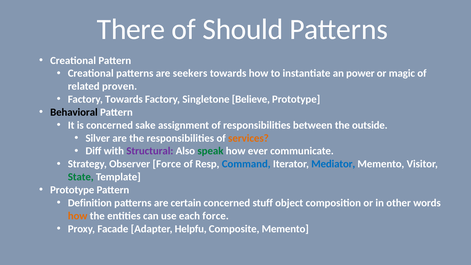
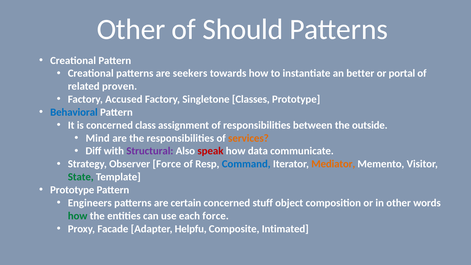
There at (131, 30): There -> Other
power: power -> better
magic: magic -> portal
Factory Towards: Towards -> Accused
Believe: Believe -> Classes
Behavioral colour: black -> blue
sake: sake -> class
Silver: Silver -> Mind
speak colour: green -> red
ever: ever -> data
Mediator colour: blue -> orange
Definition: Definition -> Engineers
how at (78, 216) colour: orange -> green
Composite Memento: Memento -> Intimated
